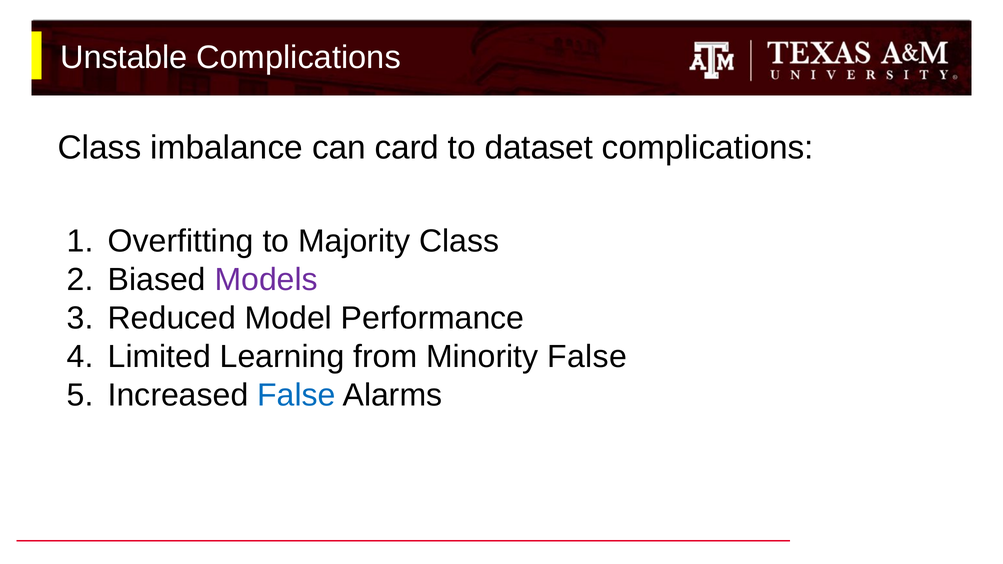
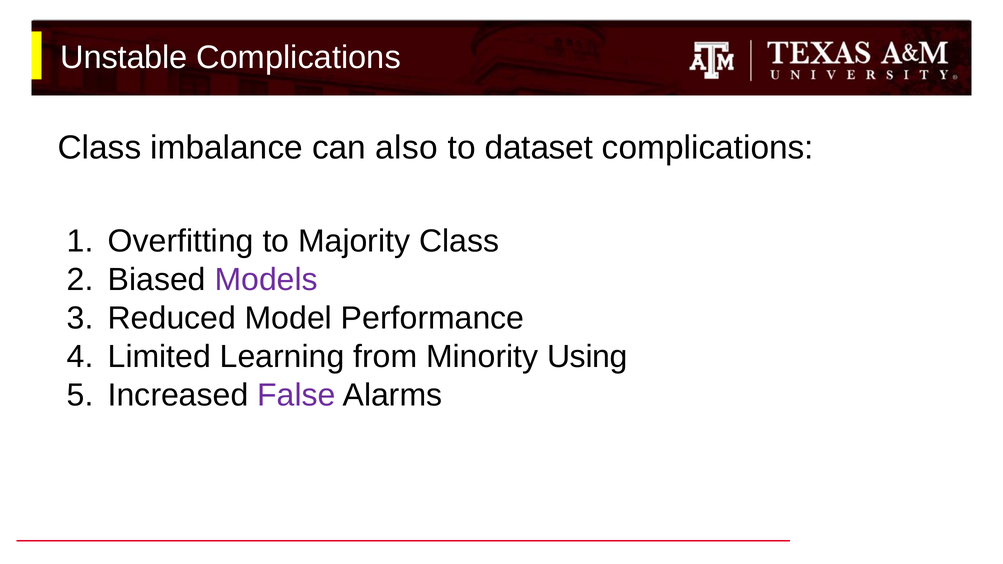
card: card -> also
Minority False: False -> Using
False at (296, 395) colour: blue -> purple
